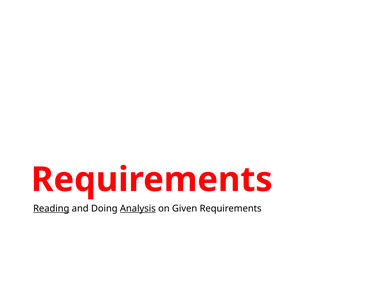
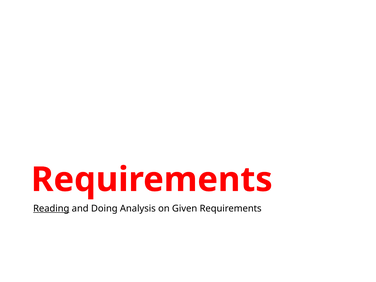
Analysis underline: present -> none
